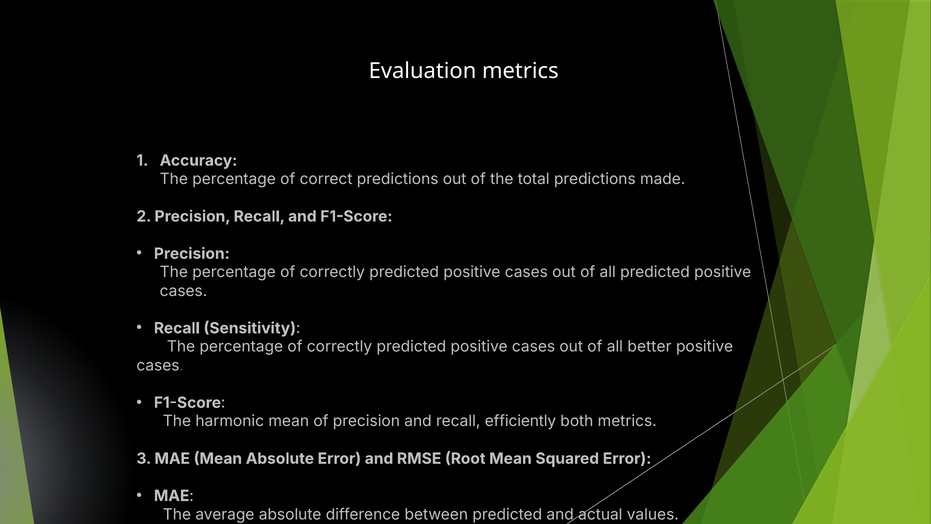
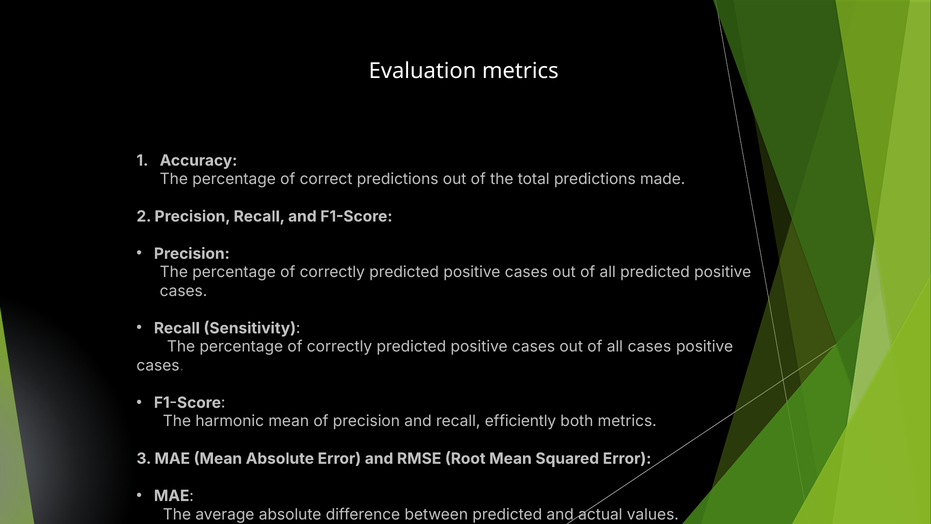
all better: better -> cases
